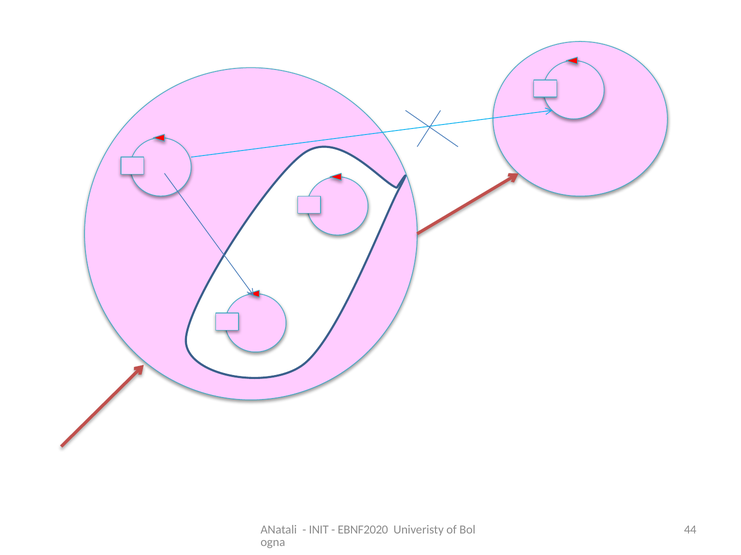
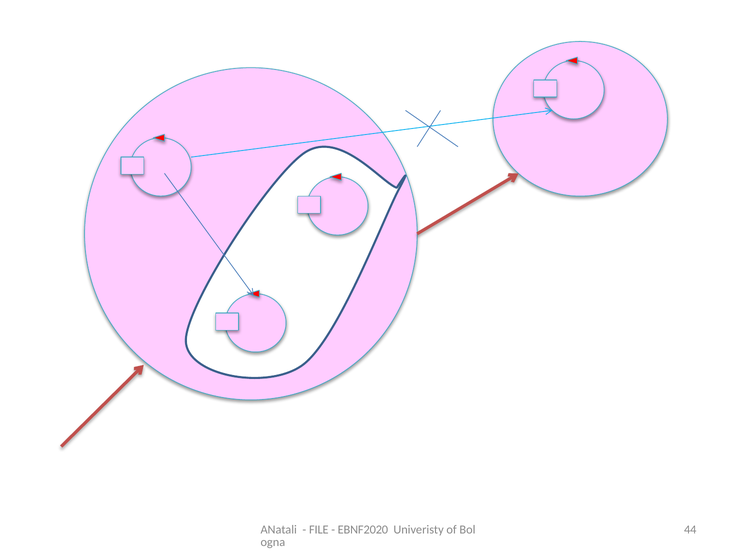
INIT: INIT -> FILE
